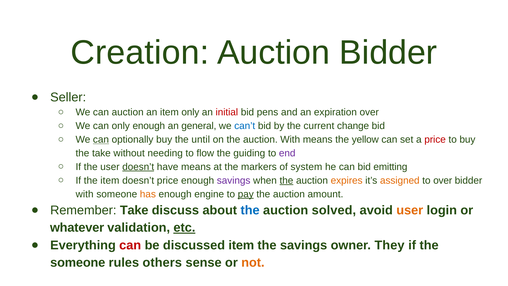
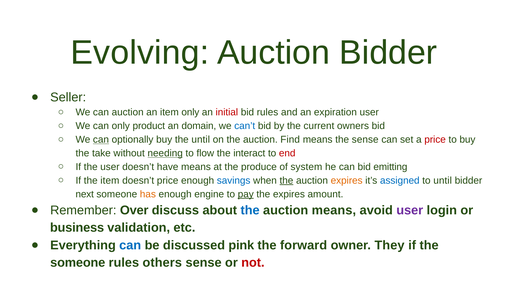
Creation: Creation -> Evolving
bid pens: pens -> rules
expiration over: over -> user
only enough: enough -> product
general: general -> domain
change: change -> owners
auction With: With -> Find
the yellow: yellow -> sense
needing underline: none -> present
guiding: guiding -> interact
end colour: purple -> red
doesn’t at (138, 167) underline: present -> none
markers: markers -> produce
savings at (234, 180) colour: purple -> blue
assigned colour: orange -> blue
to over: over -> until
with at (85, 194): with -> next
auction at (289, 194): auction -> expires
Remember Take: Take -> Over
auction solved: solved -> means
user at (410, 210) colour: orange -> purple
whatever: whatever -> business
etc underline: present -> none
can at (130, 245) colour: red -> blue
discussed item: item -> pink
the savings: savings -> forward
not colour: orange -> red
